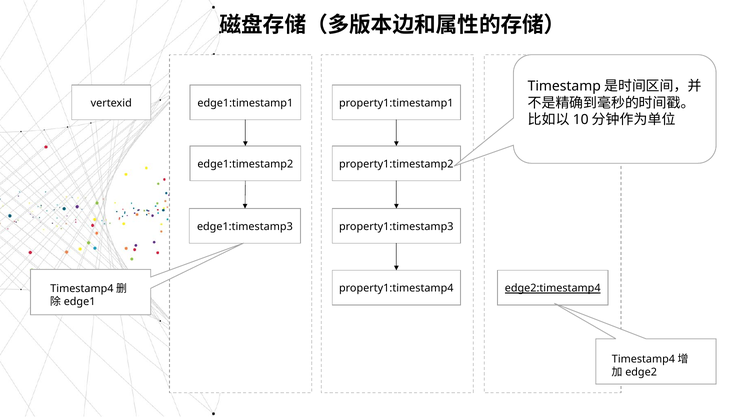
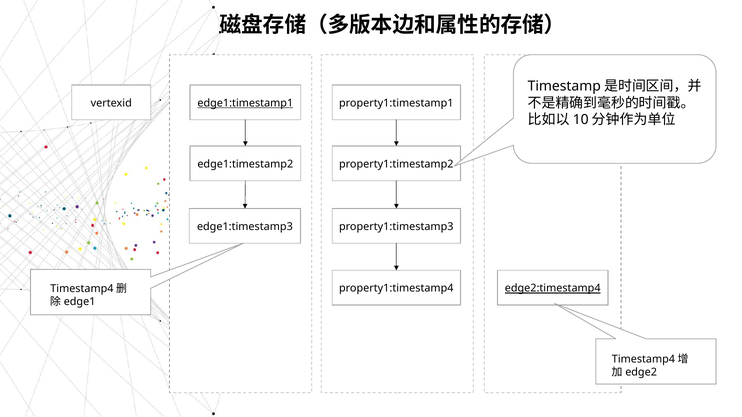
edge1:timestamp1 underline: none -> present
